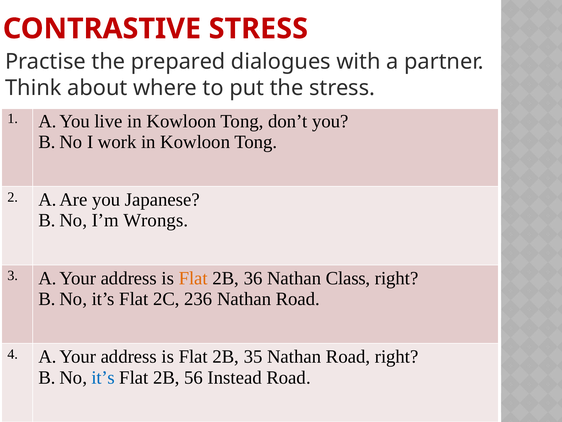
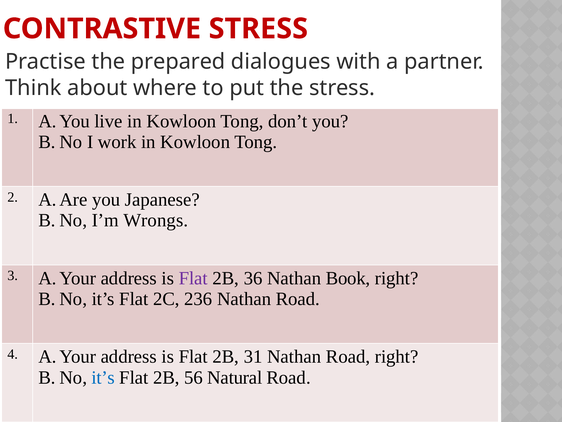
Flat at (193, 278) colour: orange -> purple
Class: Class -> Book
35: 35 -> 31
Instead: Instead -> Natural
